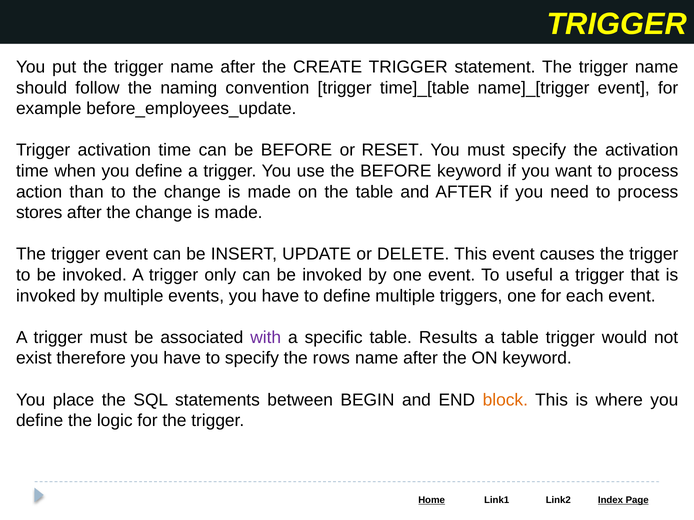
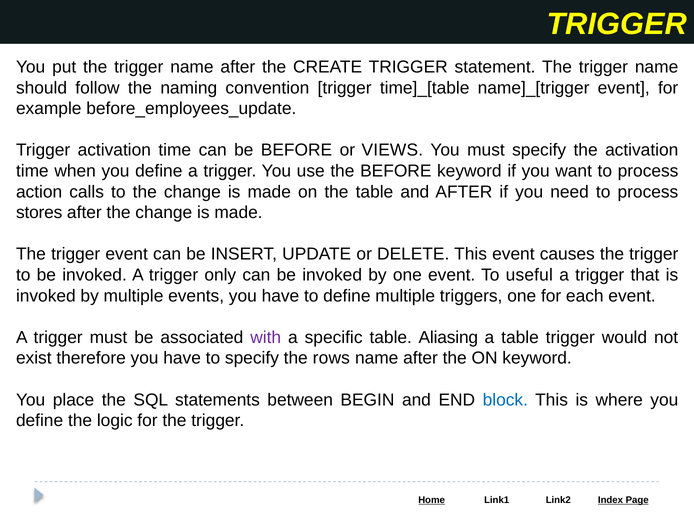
RESET: RESET -> VIEWS
than: than -> calls
Results: Results -> Aliasing
block colour: orange -> blue
